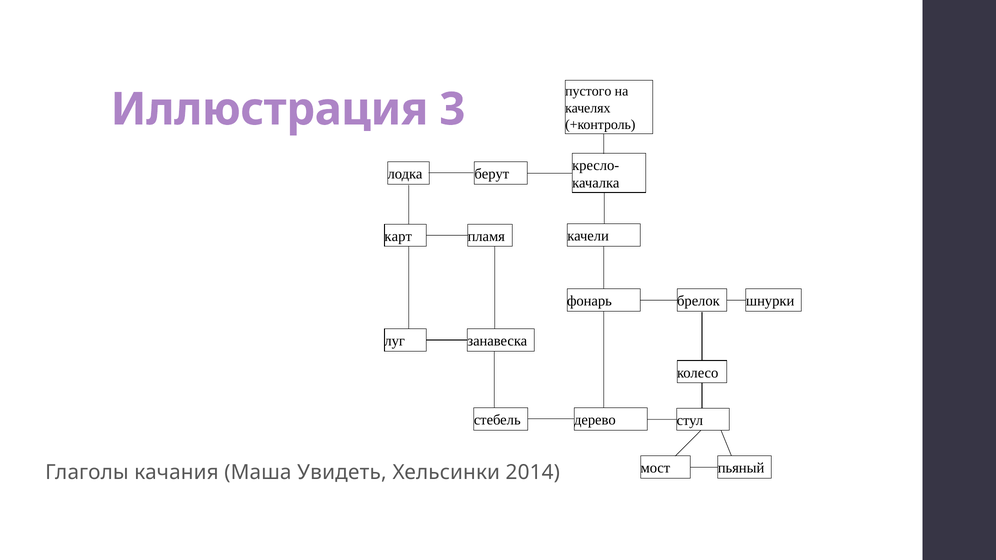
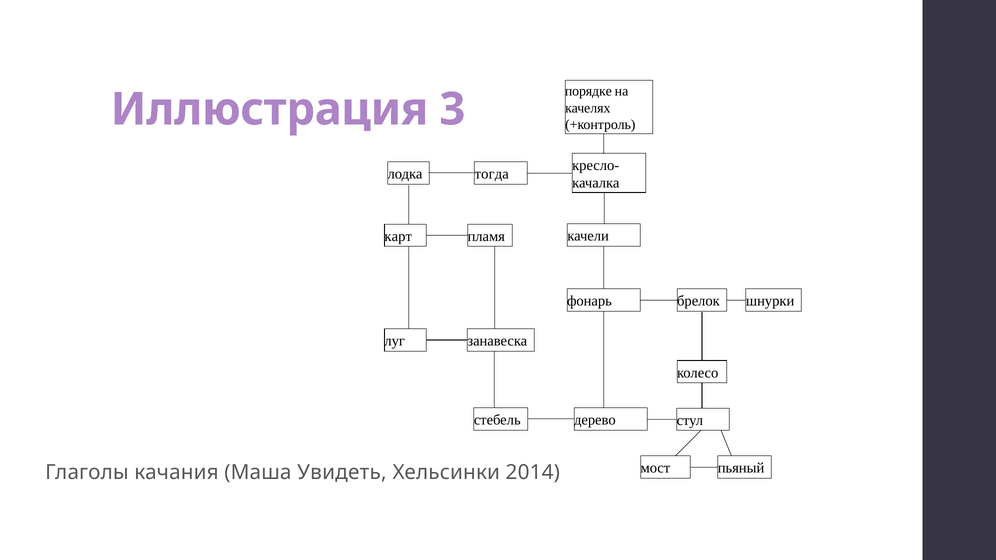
пустого: пустого -> порядке
берут: берут -> тогда
